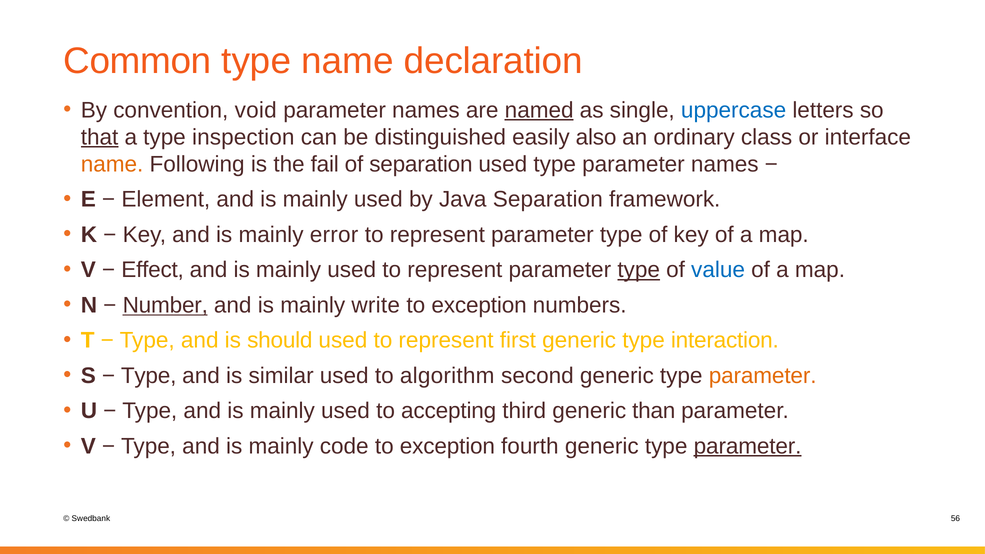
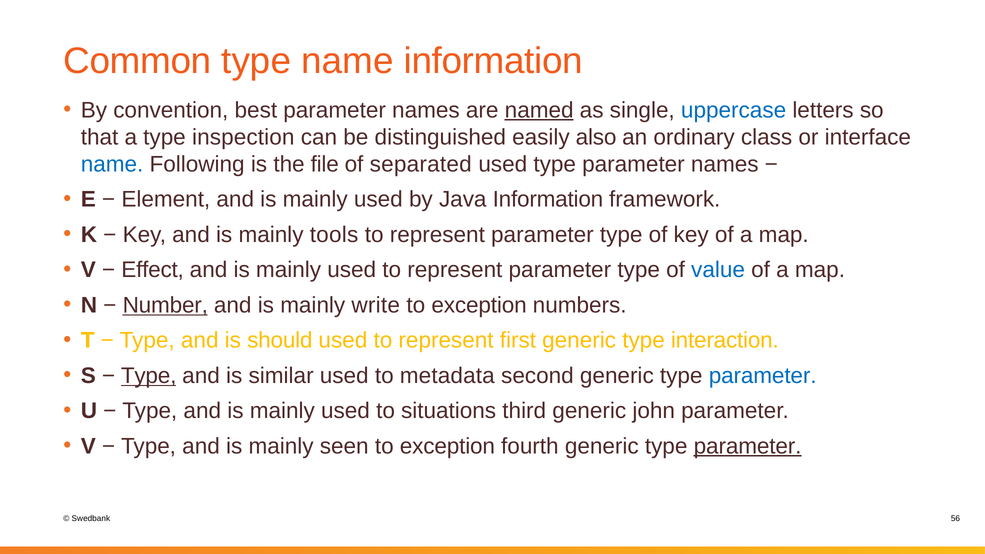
name declaration: declaration -> information
void: void -> best
that underline: present -> none
name at (112, 164) colour: orange -> blue
fail: fail -> file
of separation: separation -> separated
Java Separation: Separation -> Information
error: error -> tools
type at (639, 270) underline: present -> none
Type at (149, 376) underline: none -> present
algorithm: algorithm -> metadata
parameter at (763, 376) colour: orange -> blue
accepting: accepting -> situations
than: than -> john
code: code -> seen
